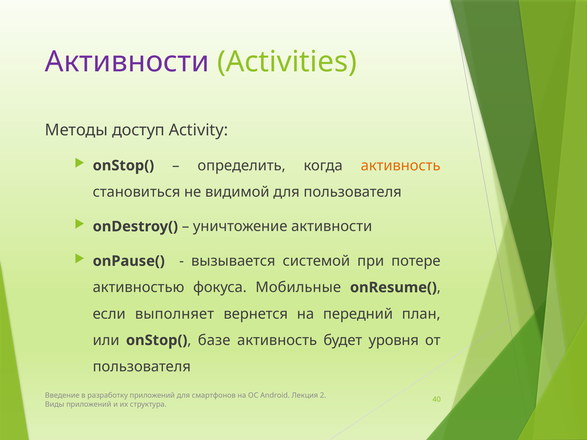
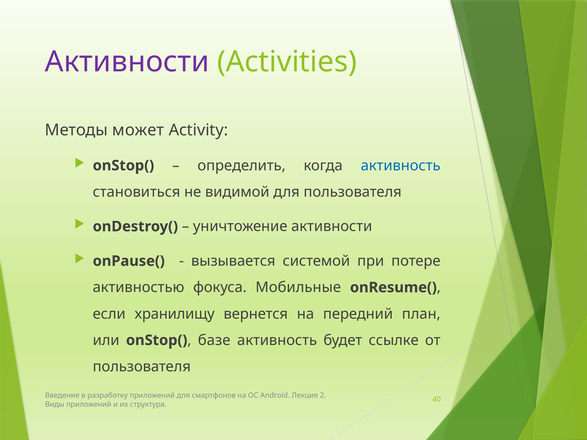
доступ: доступ -> может
активность at (401, 166) colour: orange -> blue
выполняет: выполняет -> хранилищу
уровня: уровня -> ссылке
